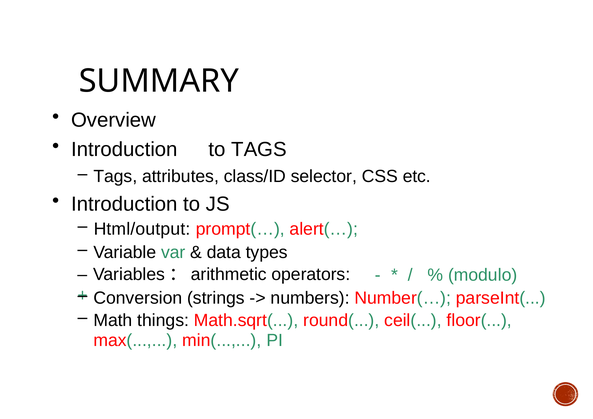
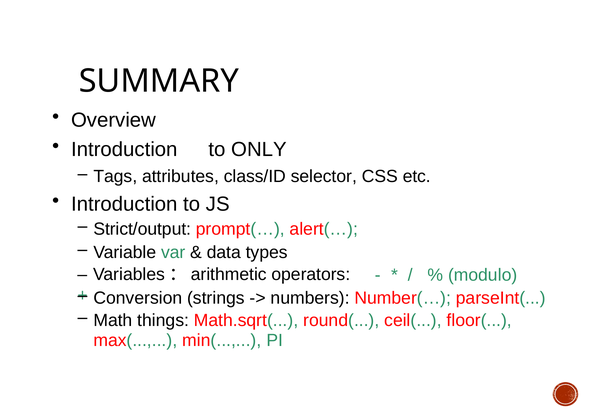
to TAGS: TAGS -> ONLY
Html/output: Html/output -> Strict/output
